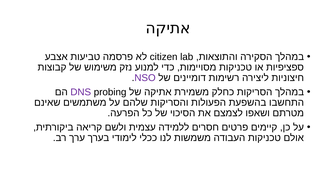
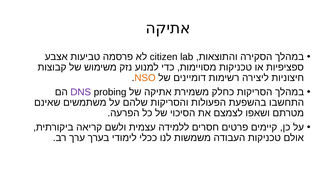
NSO colour: purple -> orange
